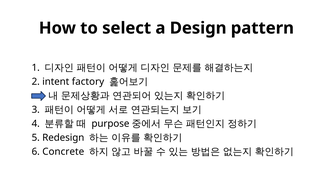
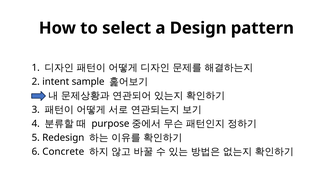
factory: factory -> sample
